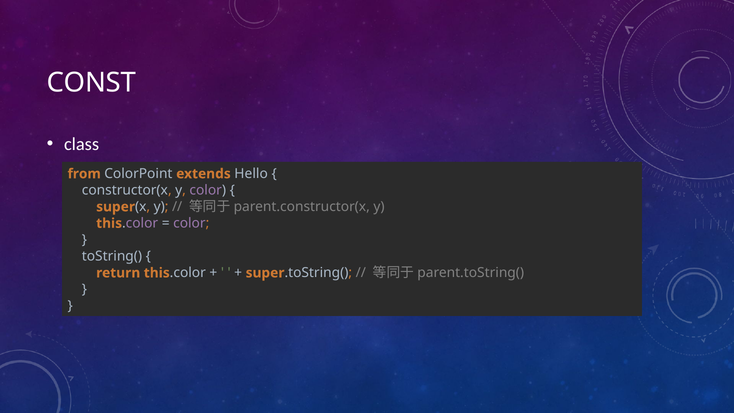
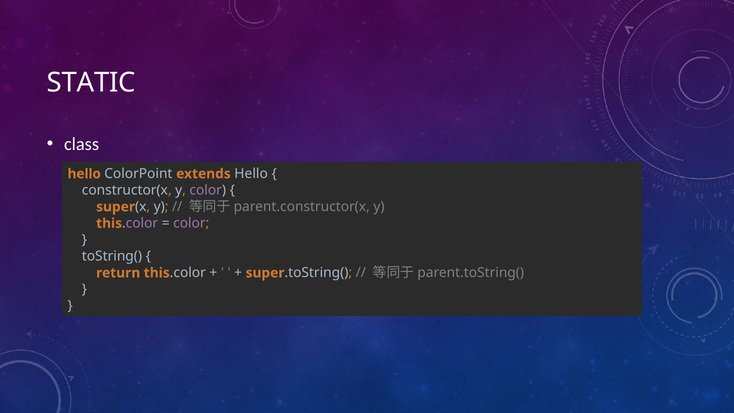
CONST: CONST -> STATIC
from at (84, 174): from -> hello
